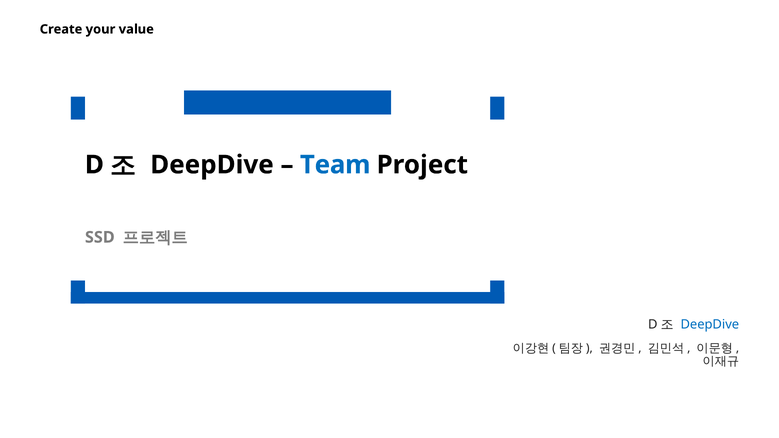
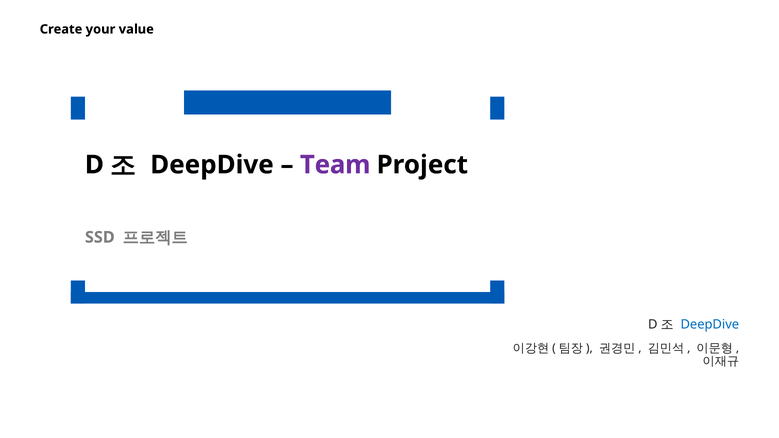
Team colour: blue -> purple
